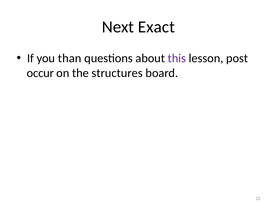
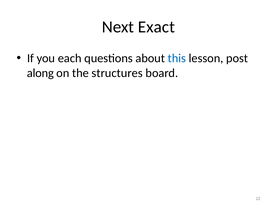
than: than -> each
this colour: purple -> blue
occur: occur -> along
